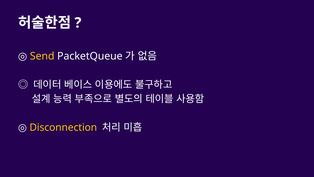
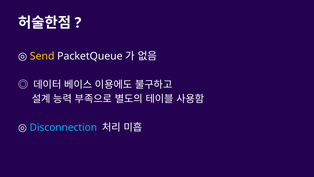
Disconnection colour: yellow -> light blue
